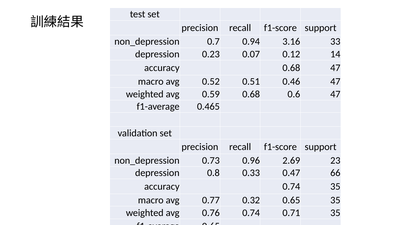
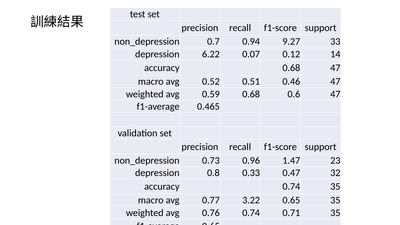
3.16: 3.16 -> 9.27
0.23: 0.23 -> 6.22
2.69: 2.69 -> 1.47
66: 66 -> 32
0.32: 0.32 -> 3.22
